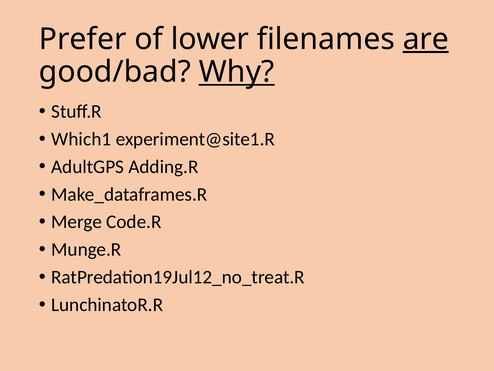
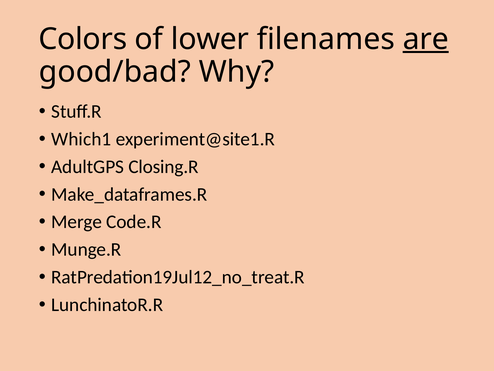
Prefer: Prefer -> Colors
Why underline: present -> none
Adding.R: Adding.R -> Closing.R
